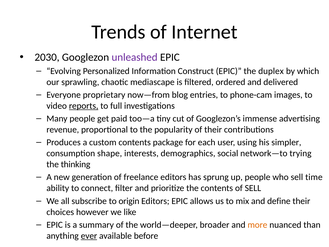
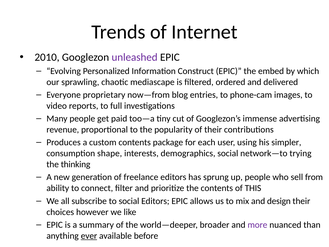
2030: 2030 -> 2010
duplex: duplex -> embed
reports underline: present -> none
time: time -> from
of SELL: SELL -> THIS
to origin: origin -> social
define: define -> design
more colour: orange -> purple
